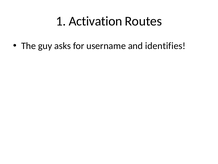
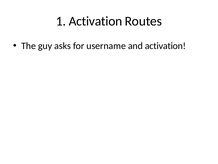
and identifies: identifies -> activation
